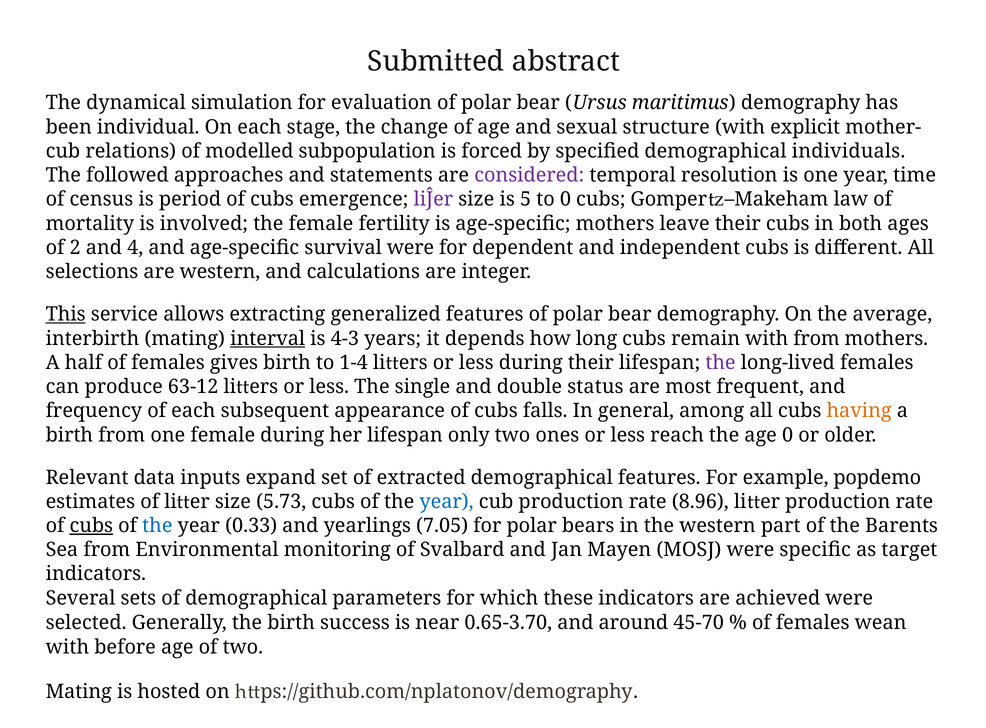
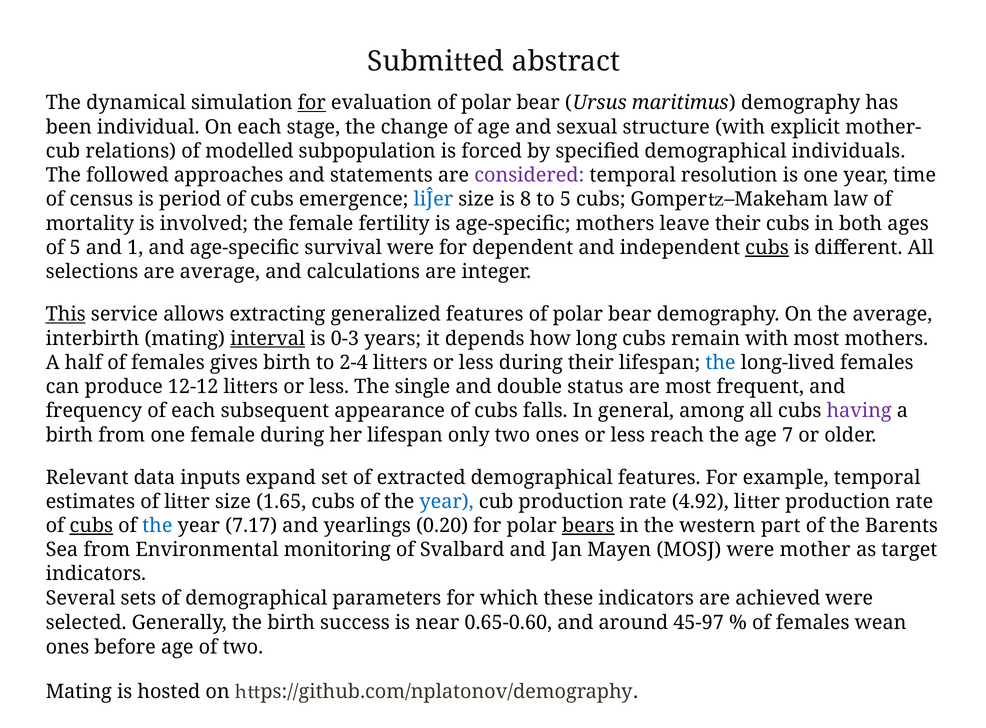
for at (312, 103) underline: none -> present
liĴer colour: purple -> blue
5: 5 -> 8
to 0: 0 -> 5
of 2: 2 -> 5
4: 4 -> 1
cubs at (767, 247) underline: none -> present
are western: western -> average
4-3: 4-3 -> 0-3
with from: from -> most
1-4: 1-4 -> 2-4
the at (721, 362) colour: purple -> blue
63-12: 63-12 -> 12-12
having colour: orange -> purple
age 0: 0 -> 7
example popdemo: popdemo -> temporal
5.73: 5.73 -> 1.65
8.96: 8.96 -> 4.92
0.33: 0.33 -> 7.17
7.05: 7.05 -> 0.20
bears underline: none -> present
speciﬁc: speciﬁc -> mother
0.65-3.70: 0.65-3.70 -> 0.65-0.60
45-70: 45-70 -> 45-97
with at (67, 647): with -> ones
